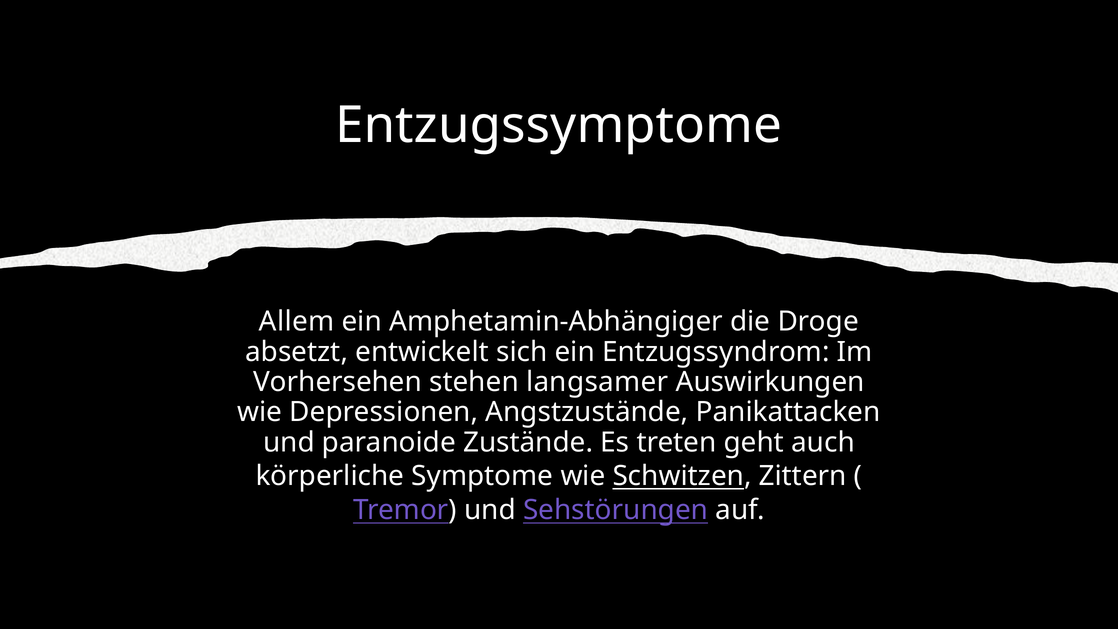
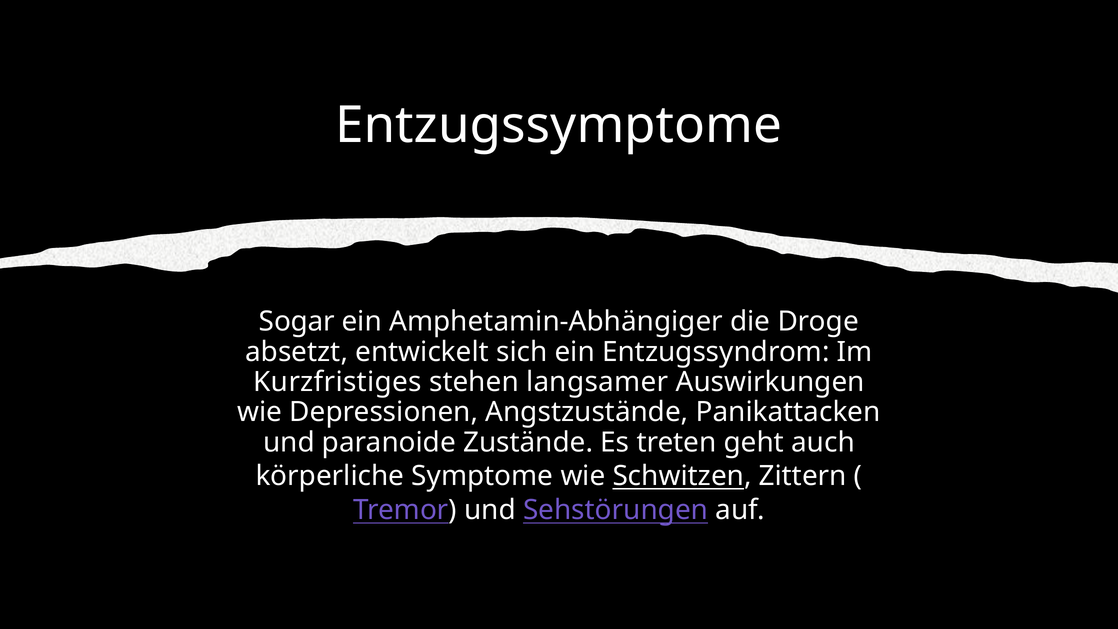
Allem: Allem -> Sogar
Vorhersehen: Vorhersehen -> Kurzfristiges
